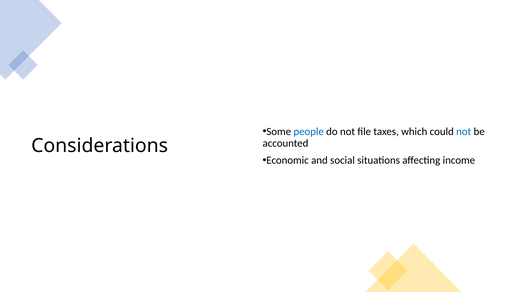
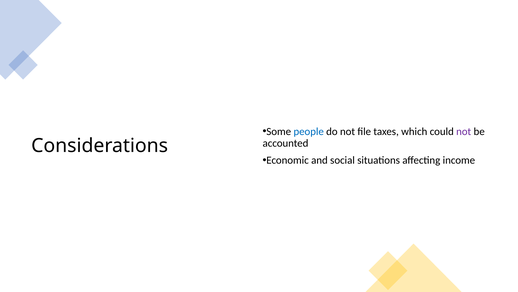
not at (464, 131) colour: blue -> purple
